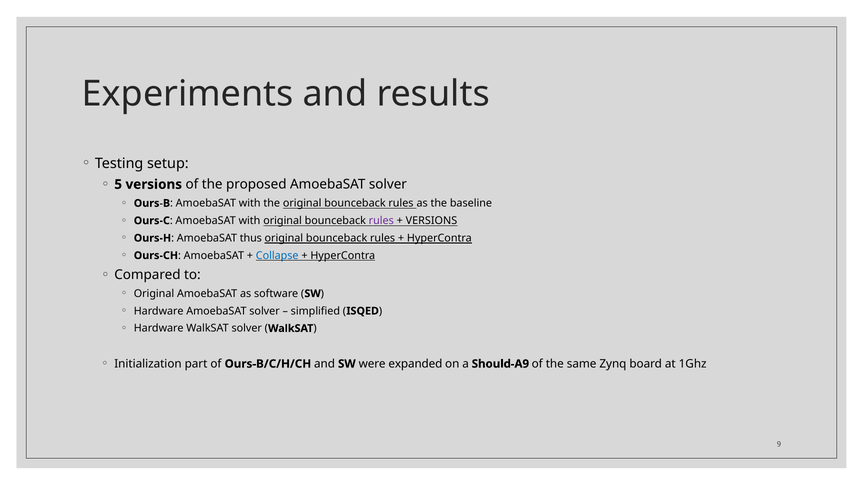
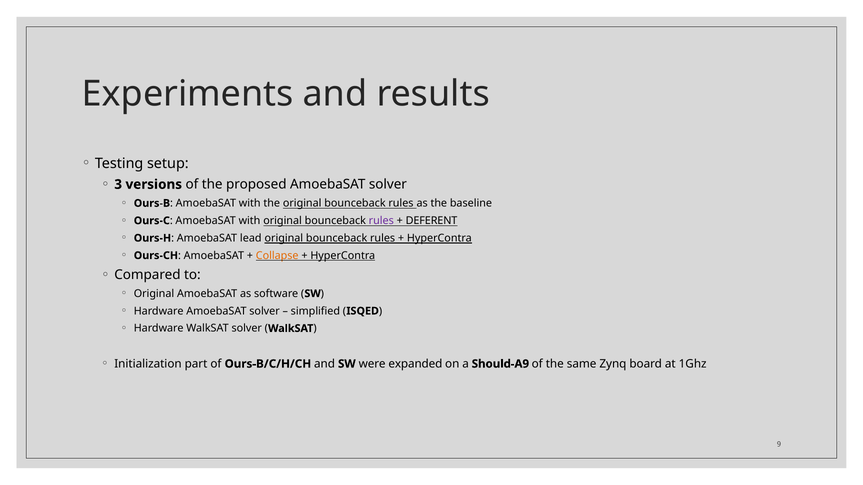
5: 5 -> 3
VERSIONS at (431, 221): VERSIONS -> DEFERENT
thus: thus -> lead
Collapse colour: blue -> orange
